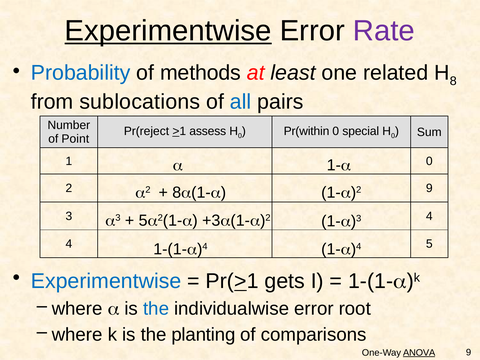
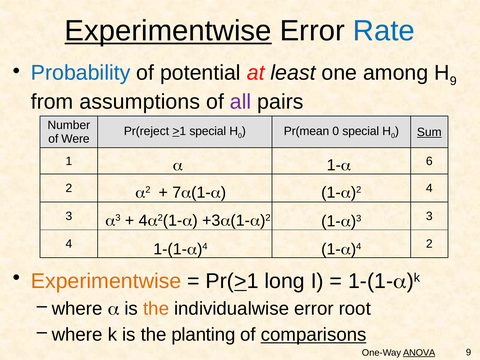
Rate colour: purple -> blue
methods: methods -> potential
related: related -> among
8 at (453, 81): 8 -> 9
sublocations: sublocations -> assumptions
all colour: blue -> purple
>1 assess: assess -> special
Pr(within: Pr(within -> Pr(mean
Sum underline: none -> present
Point: Point -> Were
1 0: 0 -> 6
2 9: 9 -> 4
8 at (177, 192): 8 -> 7
3 4: 4 -> 3
5 at (143, 220): 5 -> 4
4 5: 5 -> 2
Experimentwise at (106, 281) colour: blue -> orange
gets: gets -> long
the at (156, 309) colour: blue -> orange
comparisons underline: none -> present
